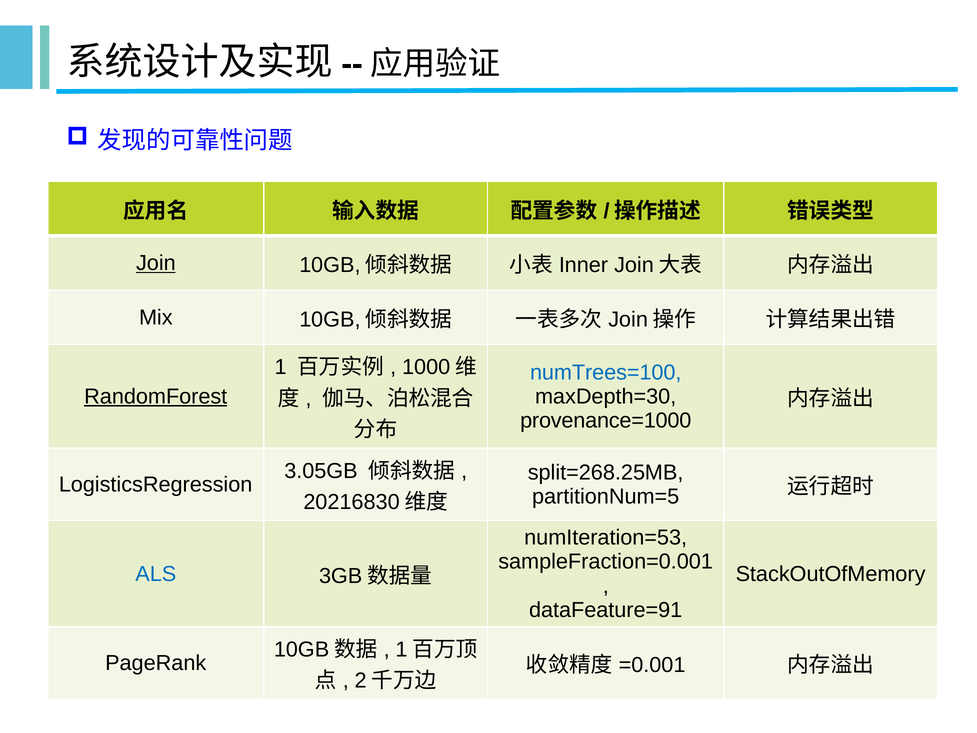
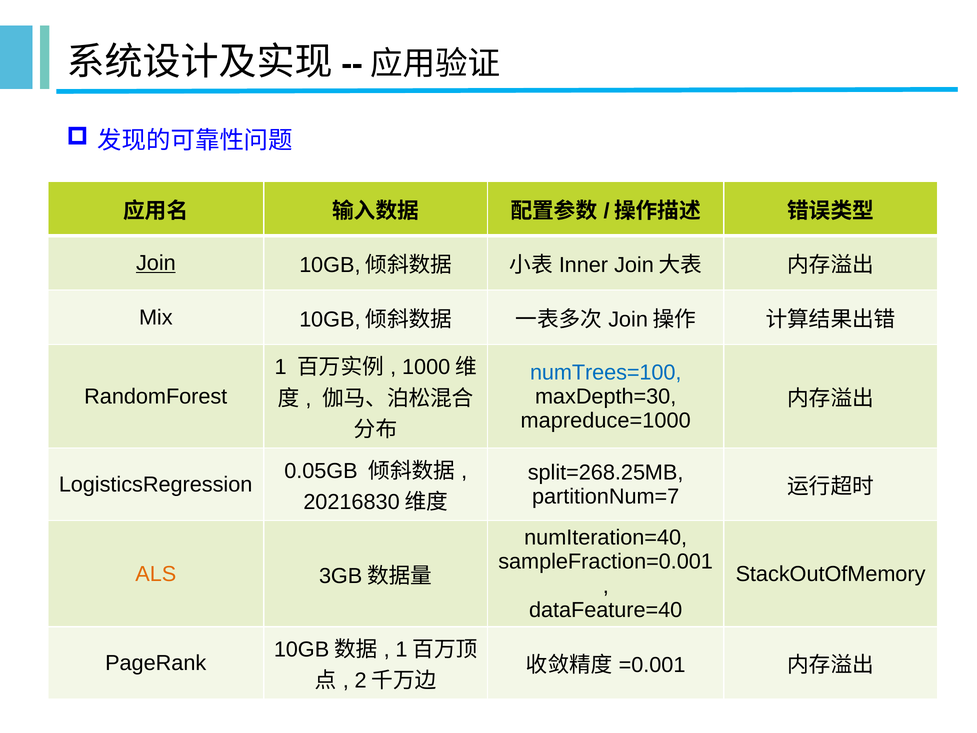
RandomForest underline: present -> none
provenance=1000: provenance=1000 -> mapreduce=1000
3.05GB: 3.05GB -> 0.05GB
partitionNum=5: partitionNum=5 -> partitionNum=7
numIteration=53: numIteration=53 -> numIteration=40
ALS colour: blue -> orange
dataFeature=91: dataFeature=91 -> dataFeature=40
